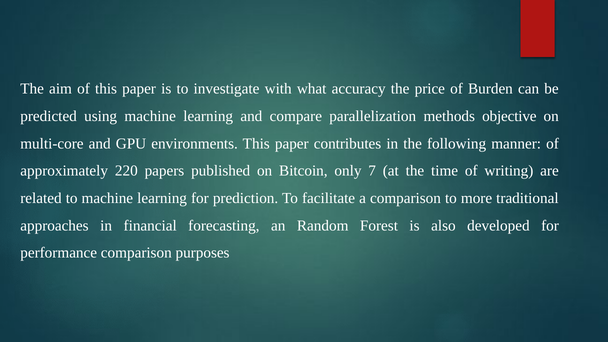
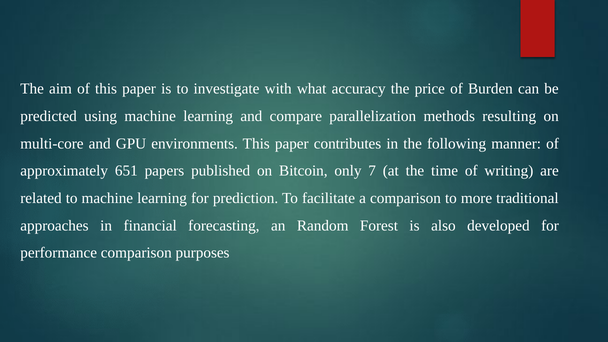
objective: objective -> resulting
220: 220 -> 651
